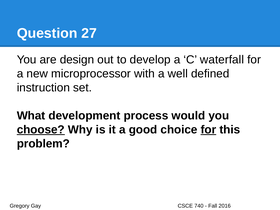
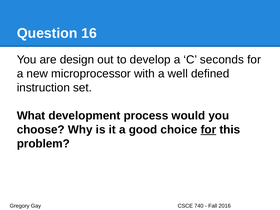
27: 27 -> 16
waterfall: waterfall -> seconds
choose underline: present -> none
